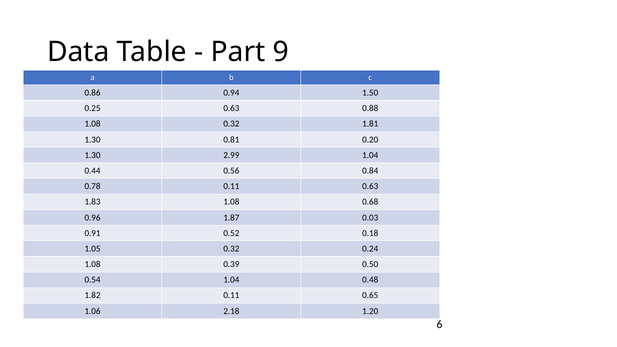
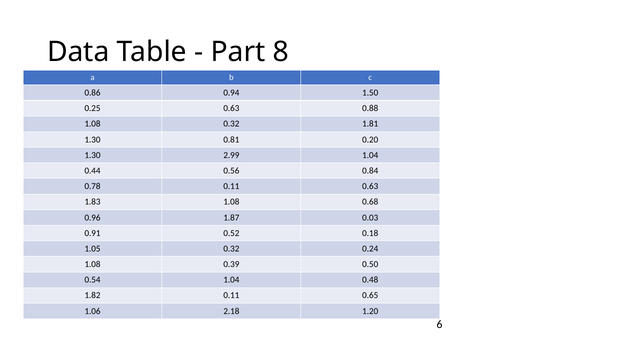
9: 9 -> 8
